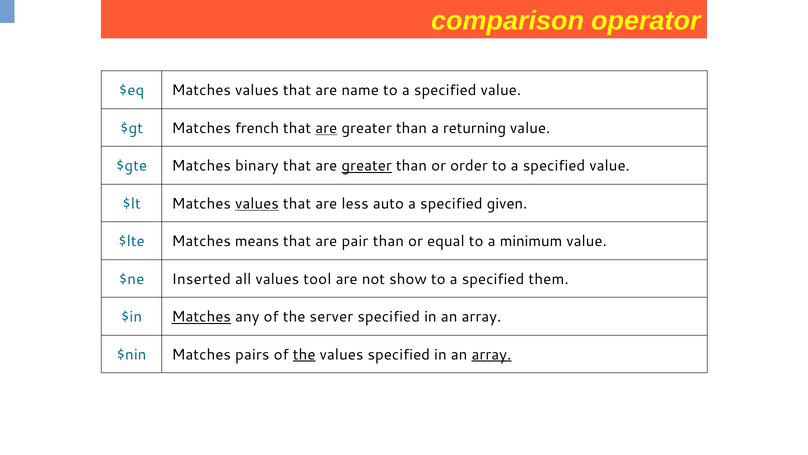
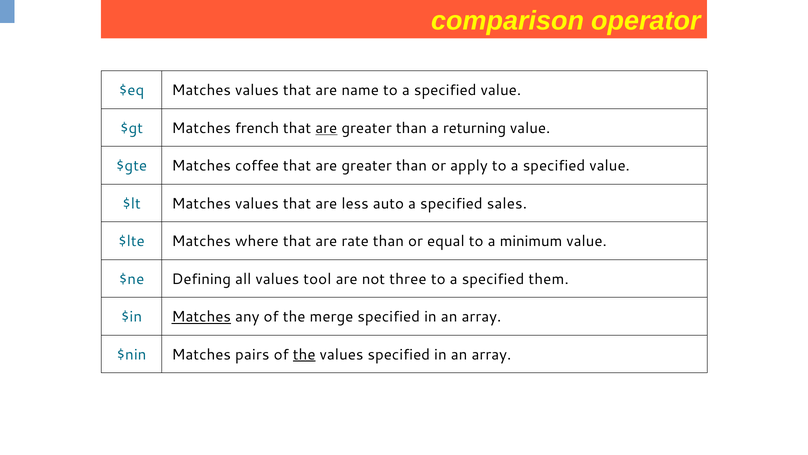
binary: binary -> coffee
greater at (367, 166) underline: present -> none
order: order -> apply
values at (257, 203) underline: present -> none
given: given -> sales
means: means -> where
pair: pair -> rate
Inserted: Inserted -> Defining
show: show -> three
server: server -> merge
array at (491, 354) underline: present -> none
